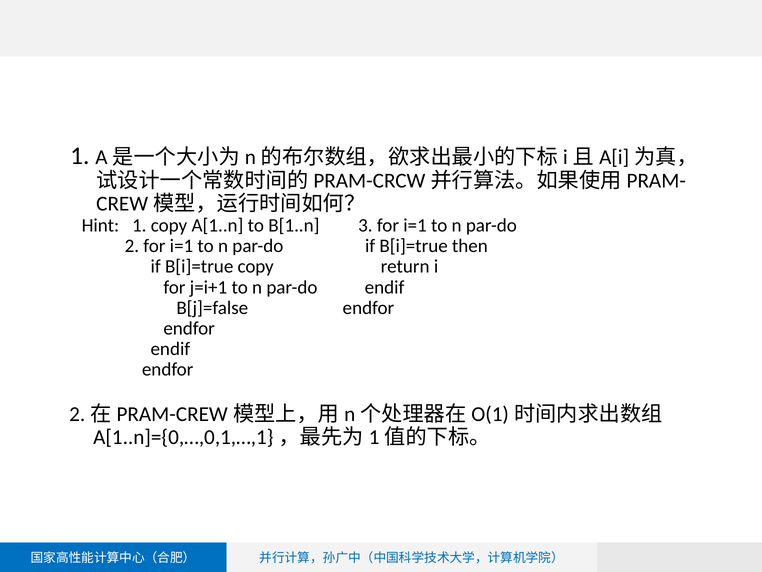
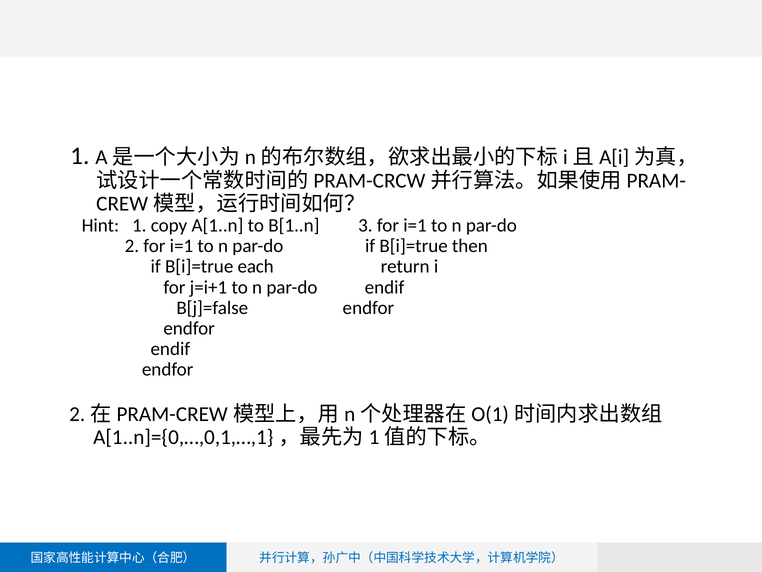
B[i]=true copy: copy -> each
